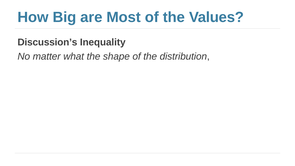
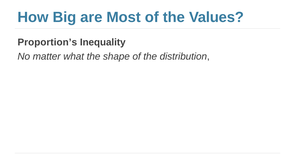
Discussion’s: Discussion’s -> Proportion’s
